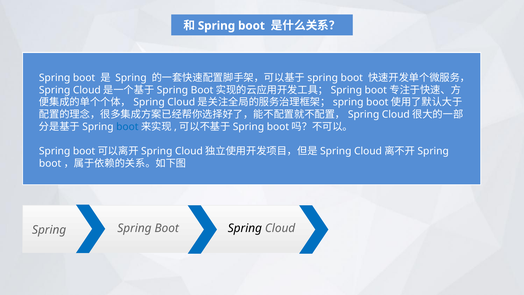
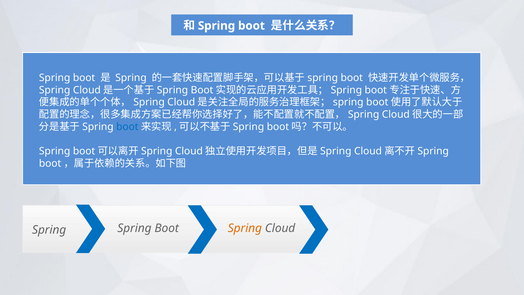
Spring at (245, 228) colour: black -> orange
